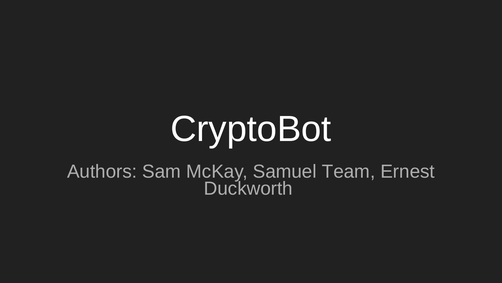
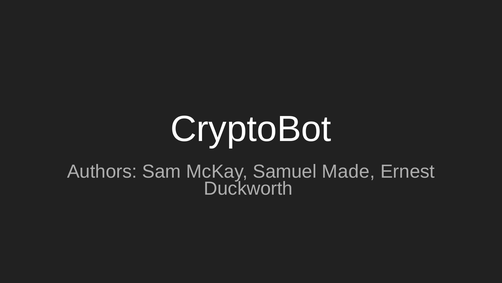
Team: Team -> Made
